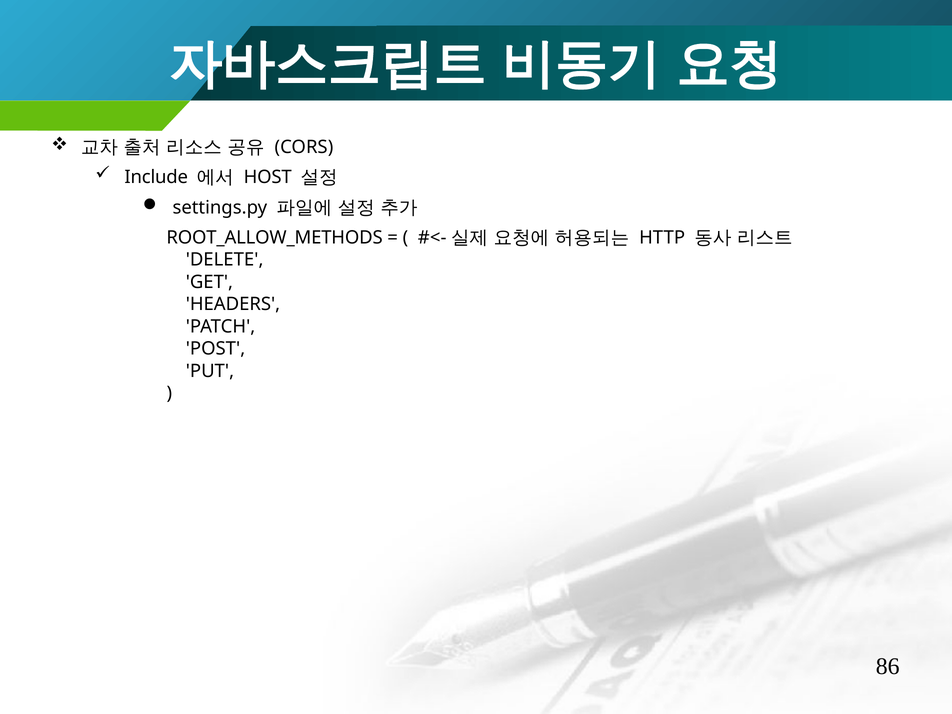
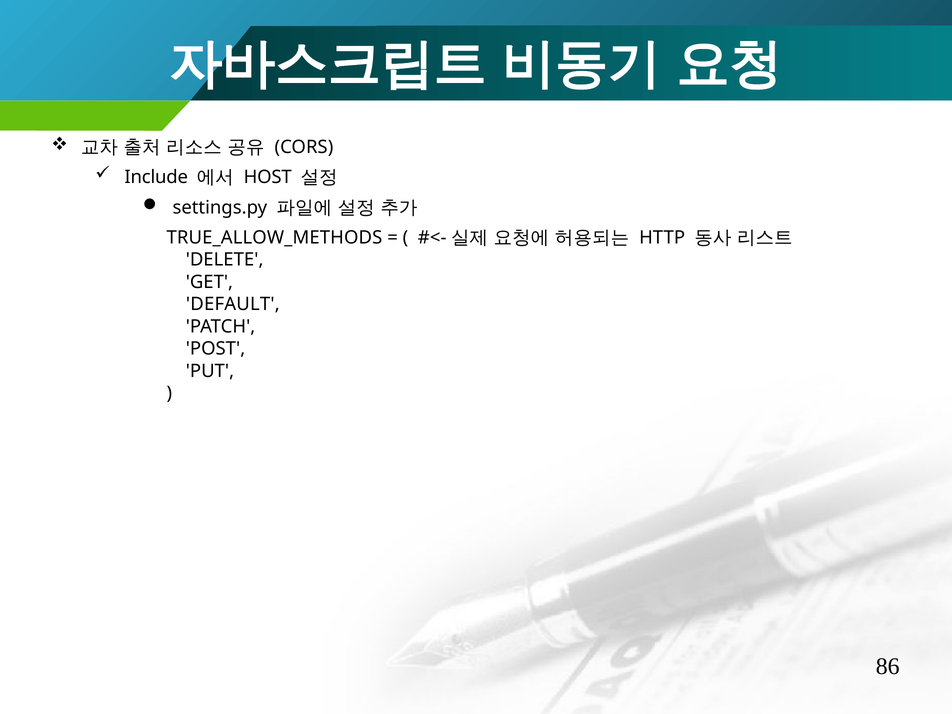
ROOT_ALLOW_METHODS: ROOT_ALLOW_METHODS -> TRUE_ALLOW_METHODS
HEADERS: HEADERS -> DEFAULT
